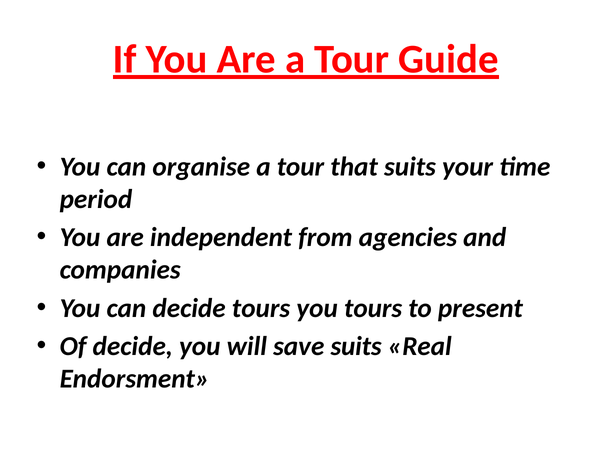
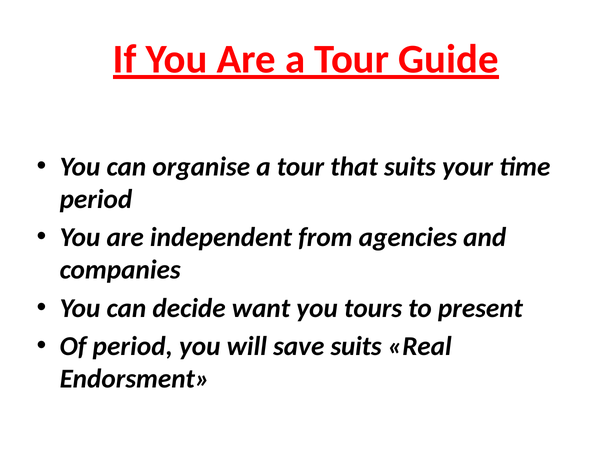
decide tours: tours -> want
Of decide: decide -> period
